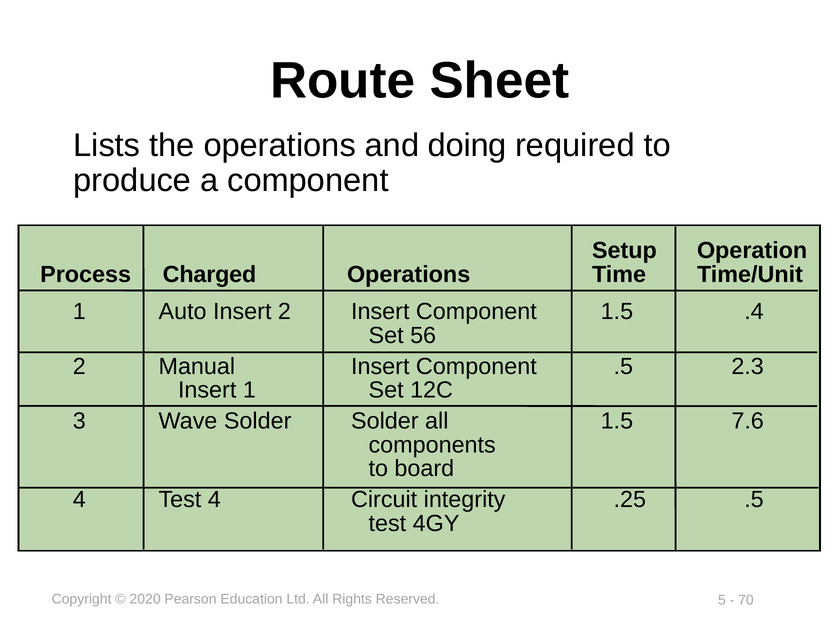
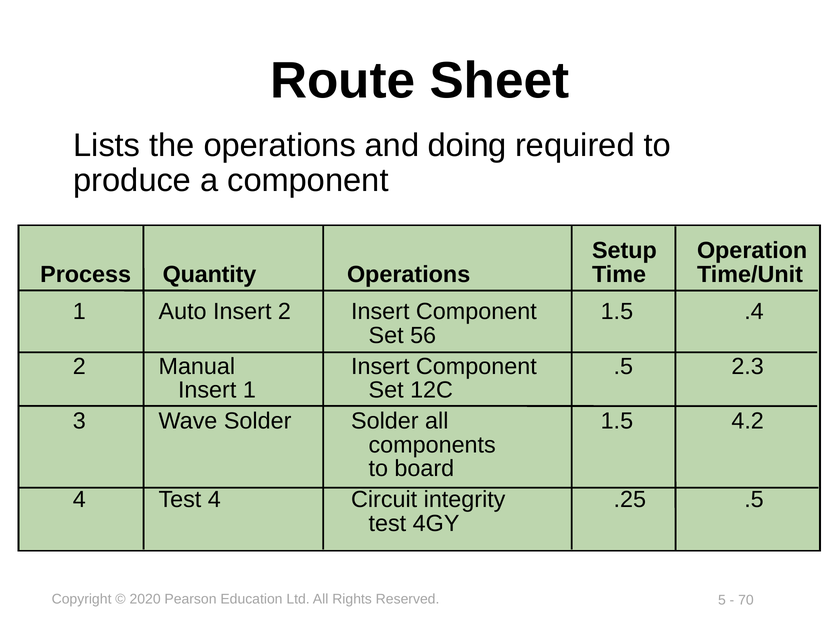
Charged: Charged -> Quantity
7.6: 7.6 -> 4.2
